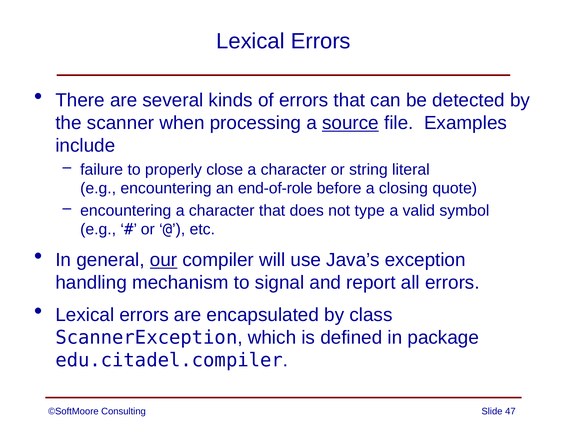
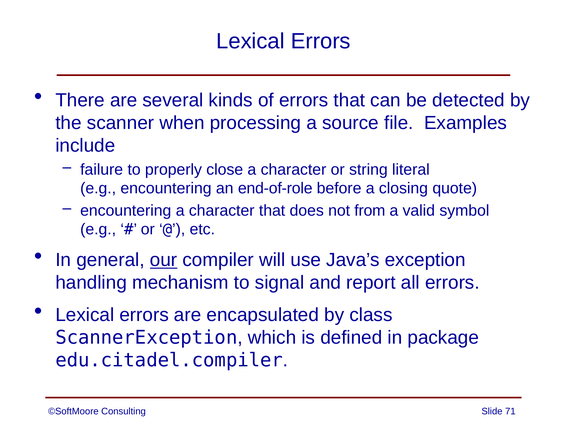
source underline: present -> none
type: type -> from
47: 47 -> 71
